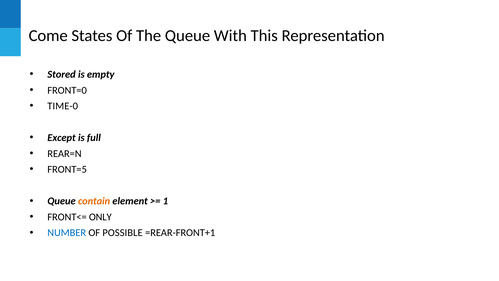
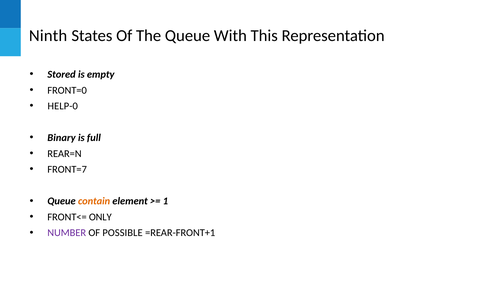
Come: Come -> Ninth
TIME-0: TIME-0 -> HELP-0
Except: Except -> Binary
FRONT=5: FRONT=5 -> FRONT=7
NUMBER colour: blue -> purple
